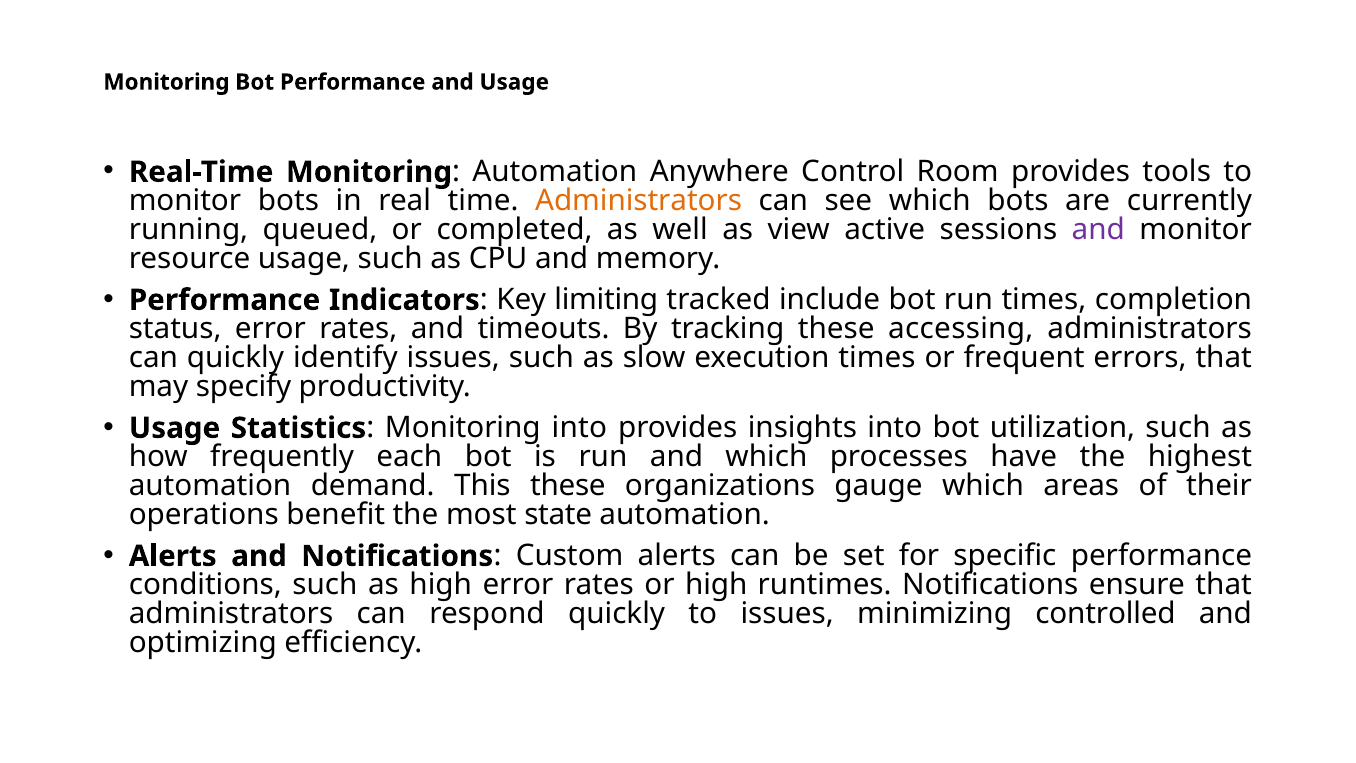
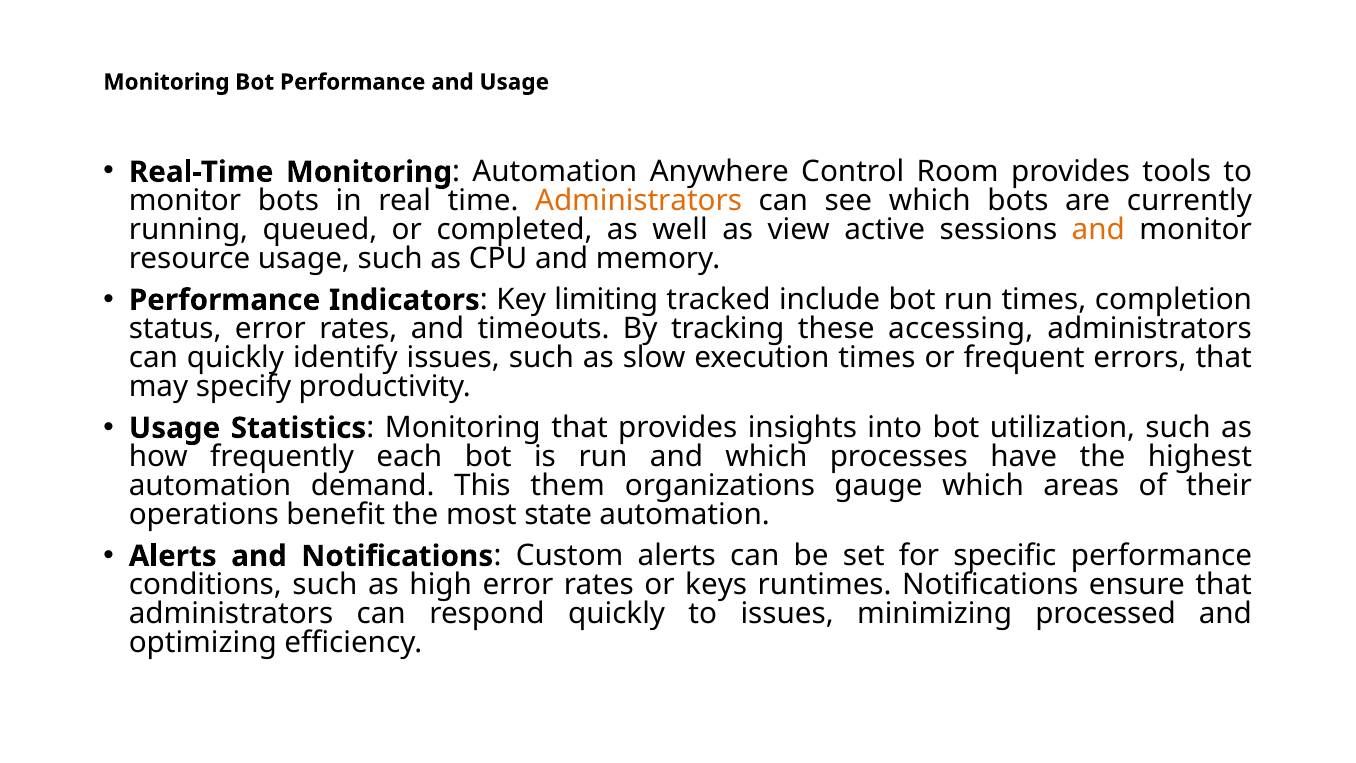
and at (1098, 230) colour: purple -> orange
Monitoring into: into -> that
This these: these -> them
or high: high -> keys
controlled: controlled -> processed
